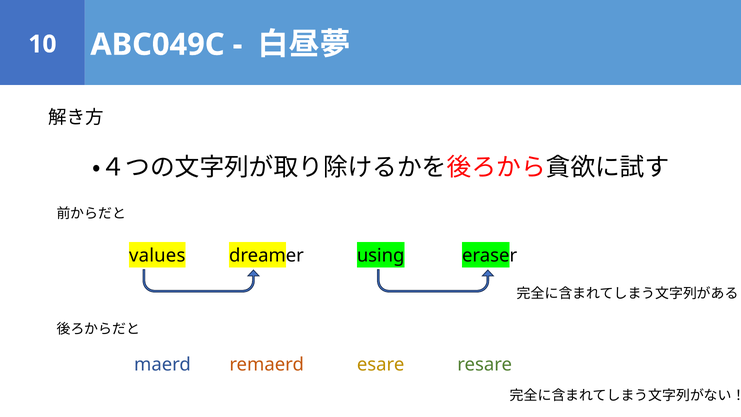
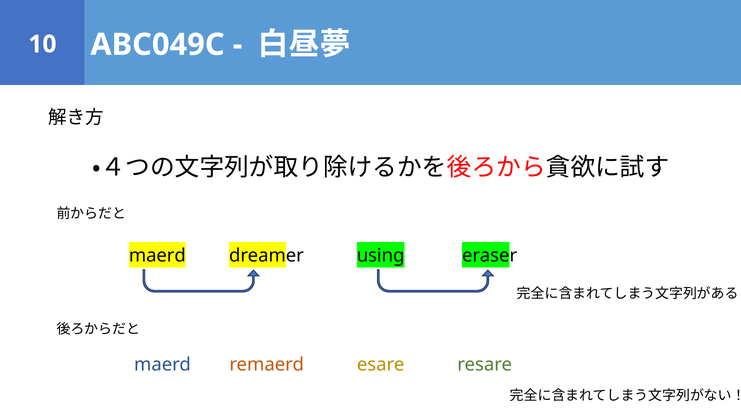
values at (157, 256): values -> maerd
